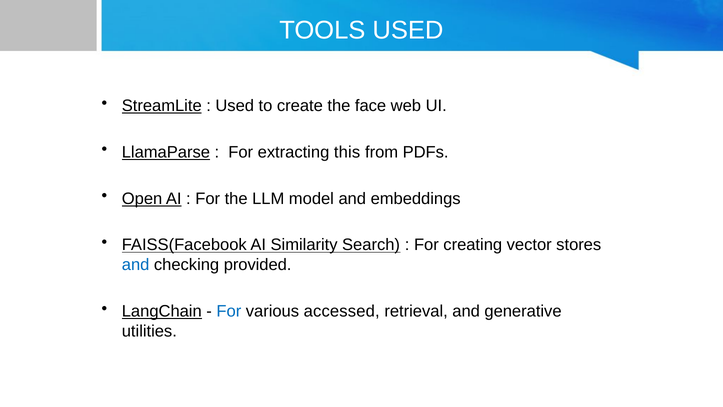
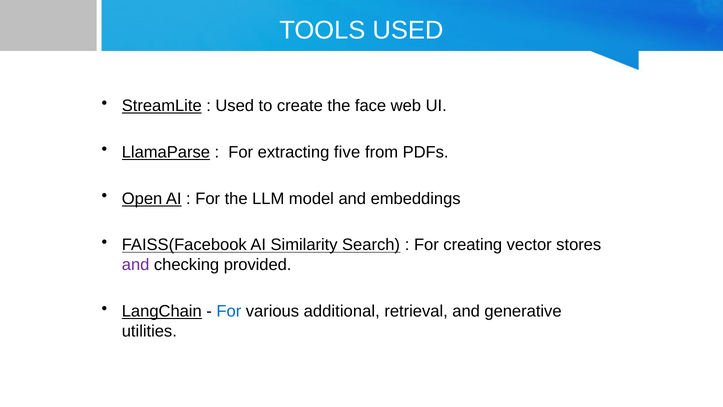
this: this -> five
and at (136, 265) colour: blue -> purple
accessed: accessed -> additional
